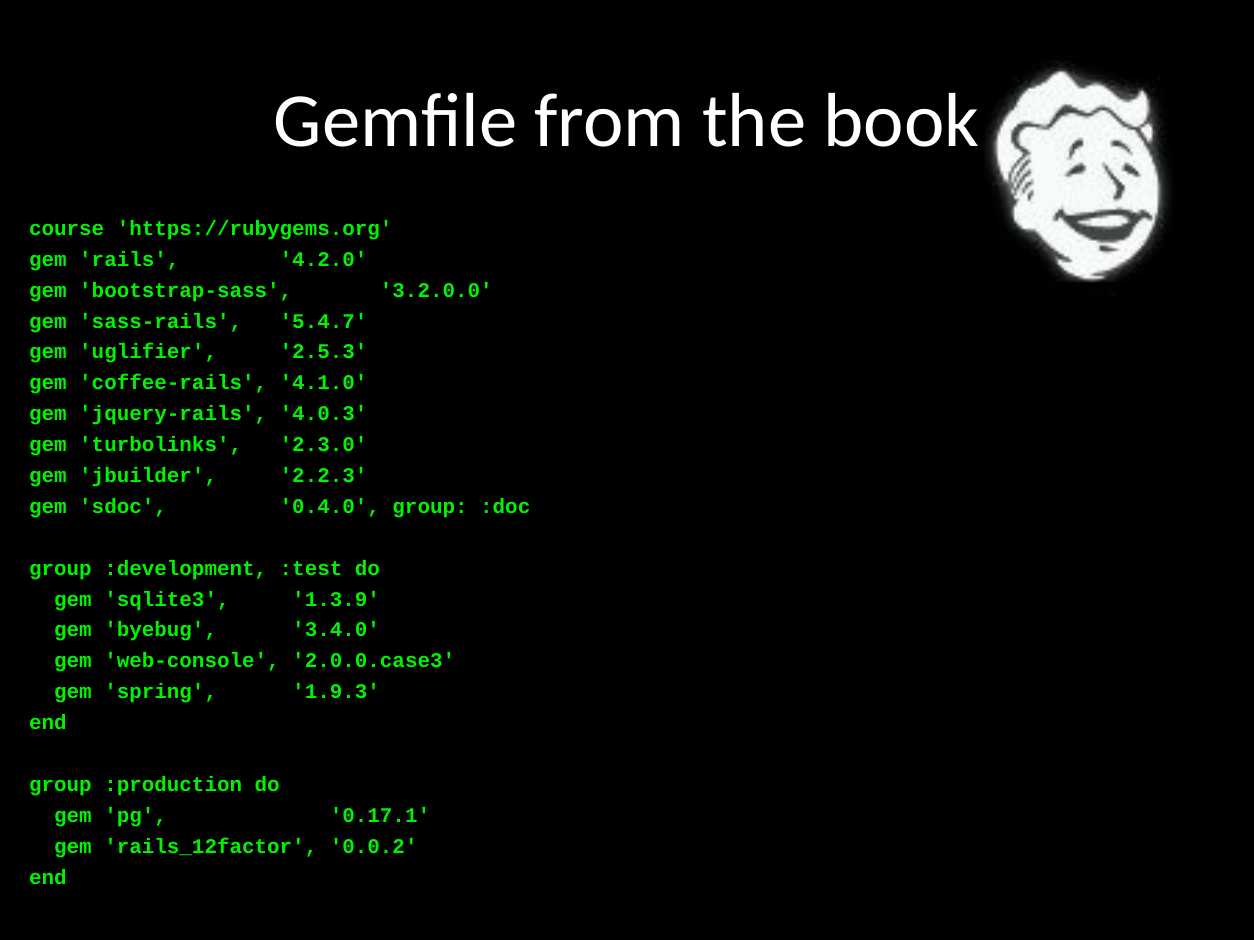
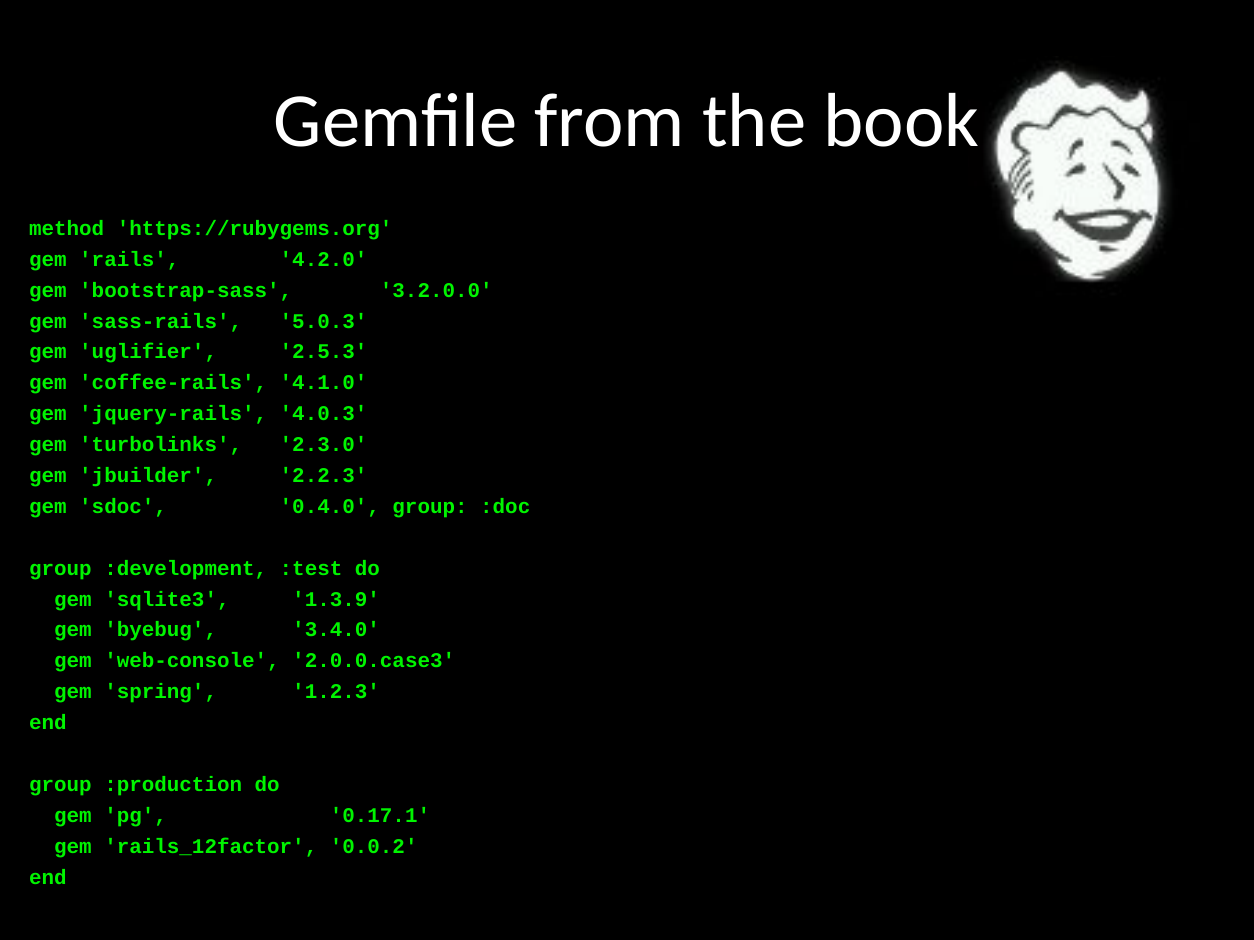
course: course -> method
5.4.7: 5.4.7 -> 5.0.3
1.9.3: 1.9.3 -> 1.2.3
